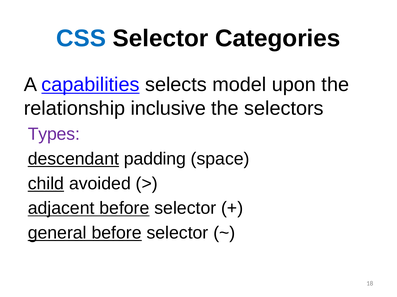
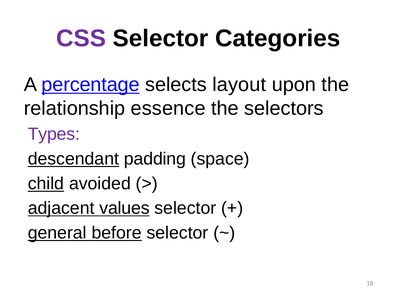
CSS colour: blue -> purple
capabilities: capabilities -> percentage
model: model -> layout
inclusive: inclusive -> essence
adjacent before: before -> values
